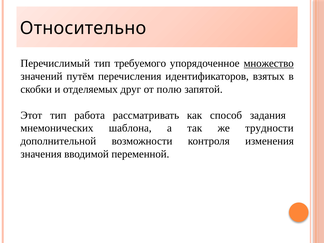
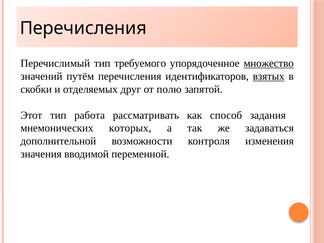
Относительно at (83, 28): Относительно -> Перечисления
взятых underline: none -> present
шаблона: шаблона -> которых
трудности: трудности -> задаваться
